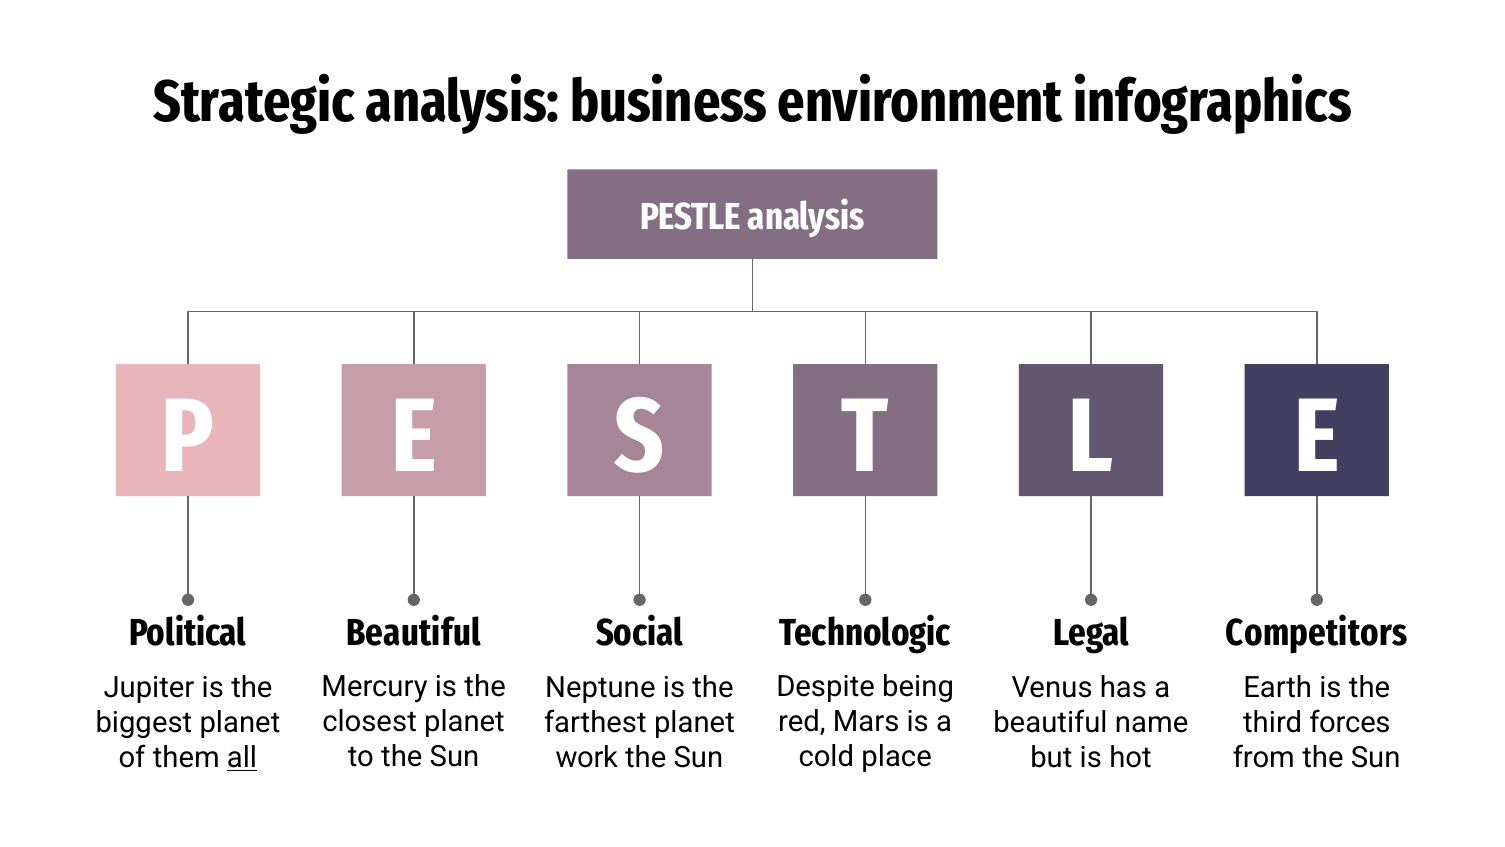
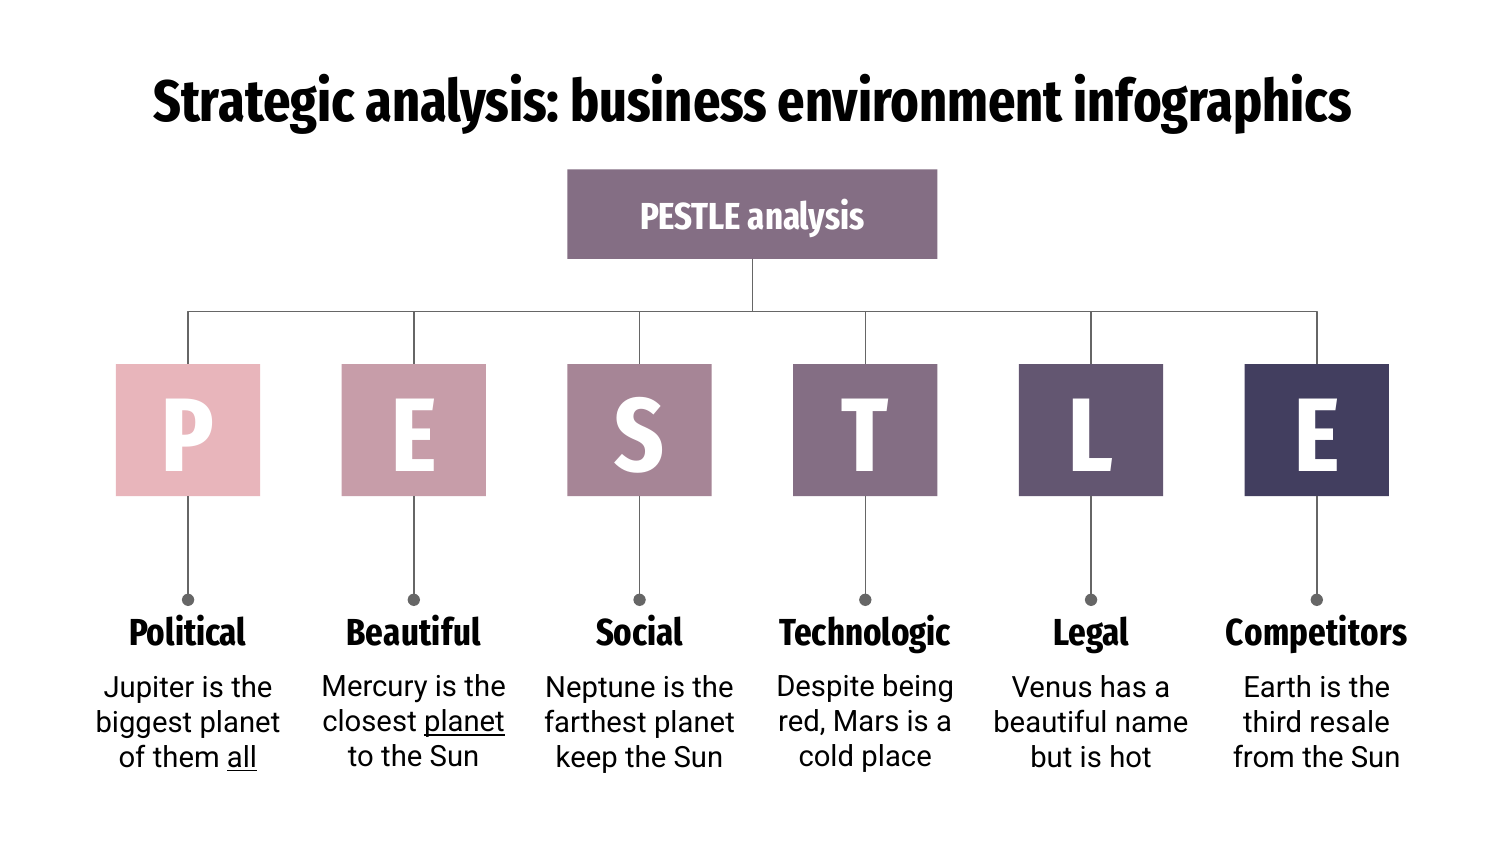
planet at (464, 722) underline: none -> present
forces: forces -> resale
work: work -> keep
